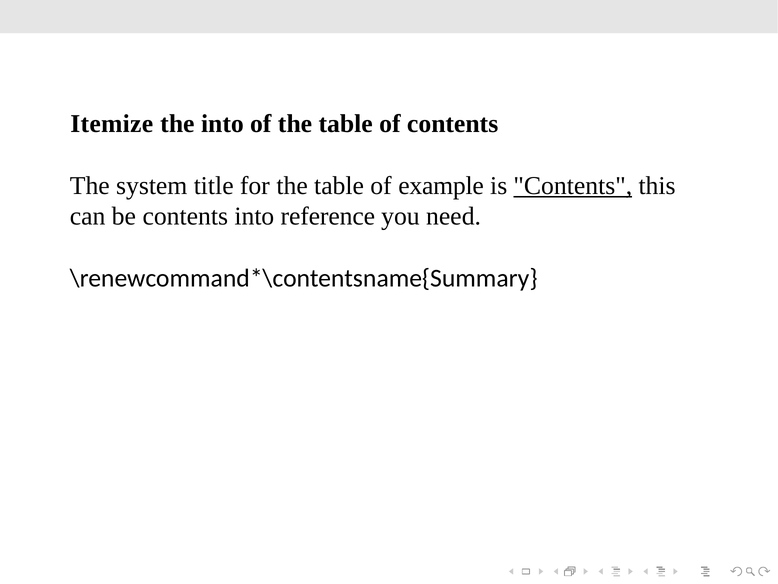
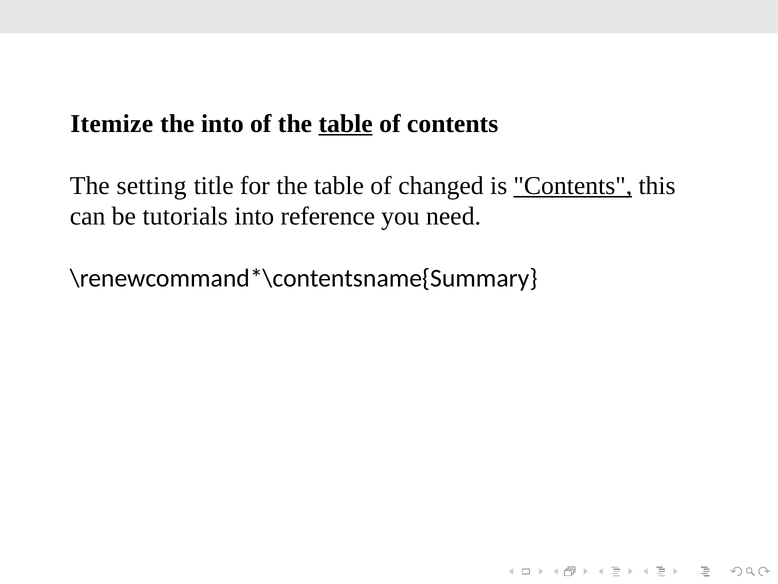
table at (346, 124) underline: none -> present
system: system -> setting
example: example -> changed
be contents: contents -> tutorials
